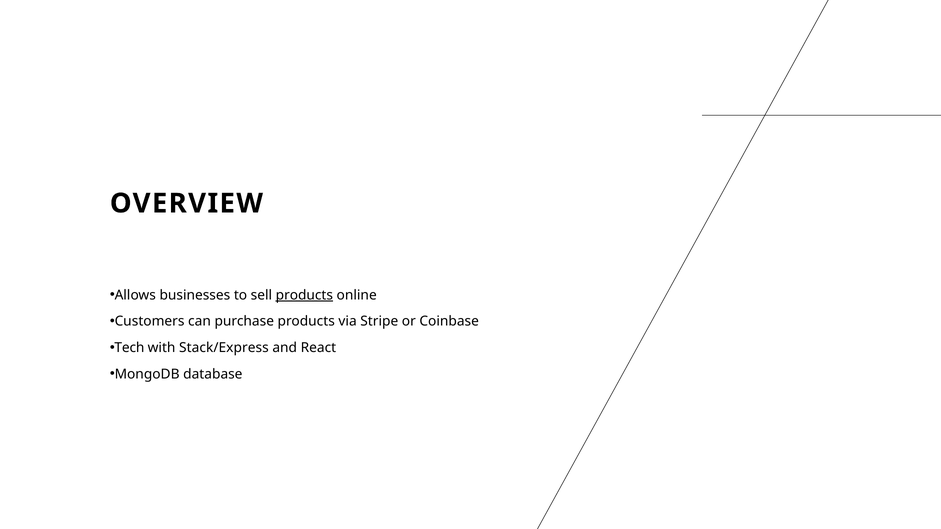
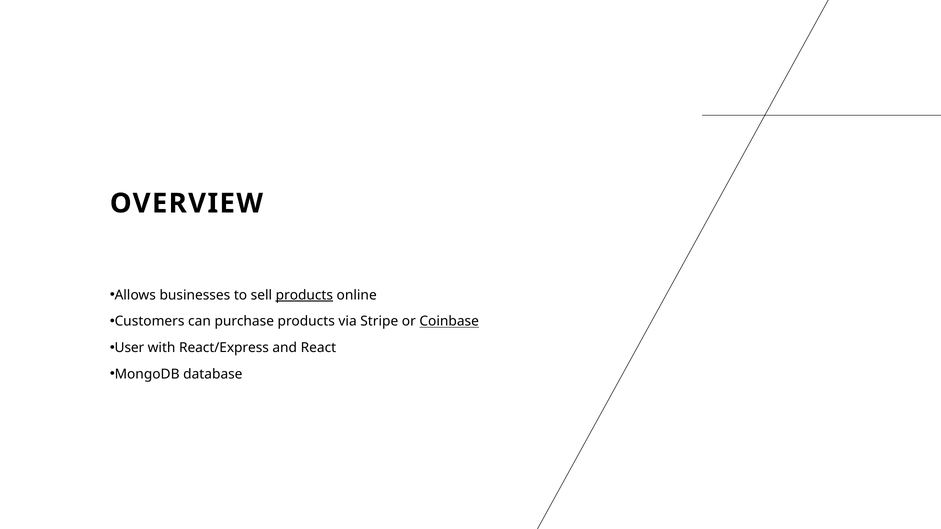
Coinbase underline: none -> present
Tech: Tech -> User
Stack/Express: Stack/Express -> React/Express
